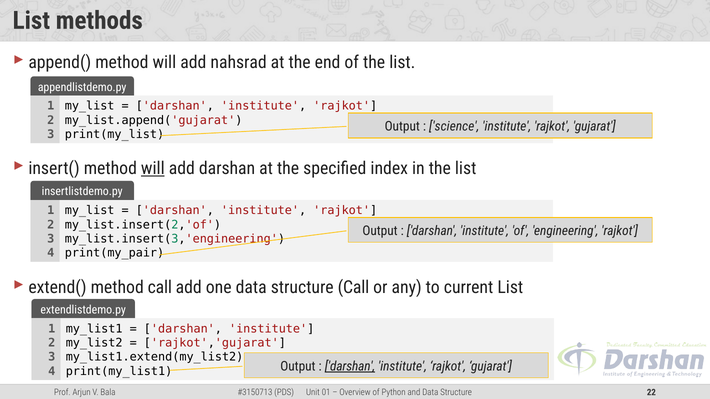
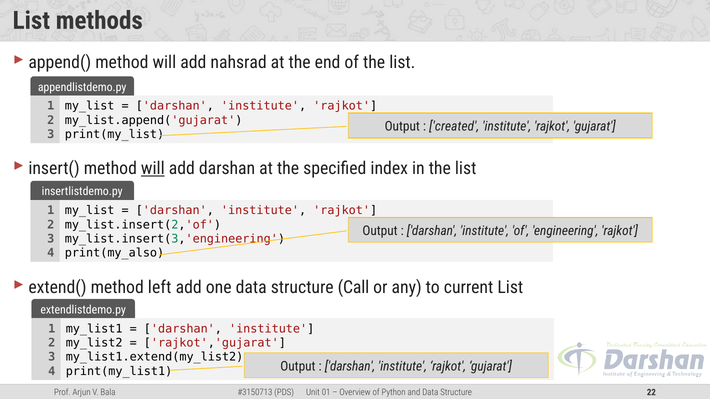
science: science -> created
print(my_pair: print(my_pair -> print(my_also
method call: call -> left
darshan at (350, 367) underline: present -> none
